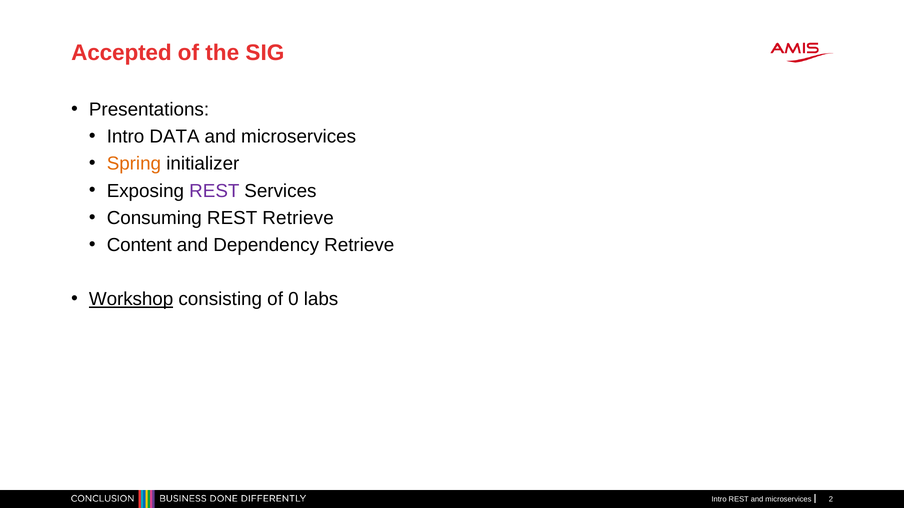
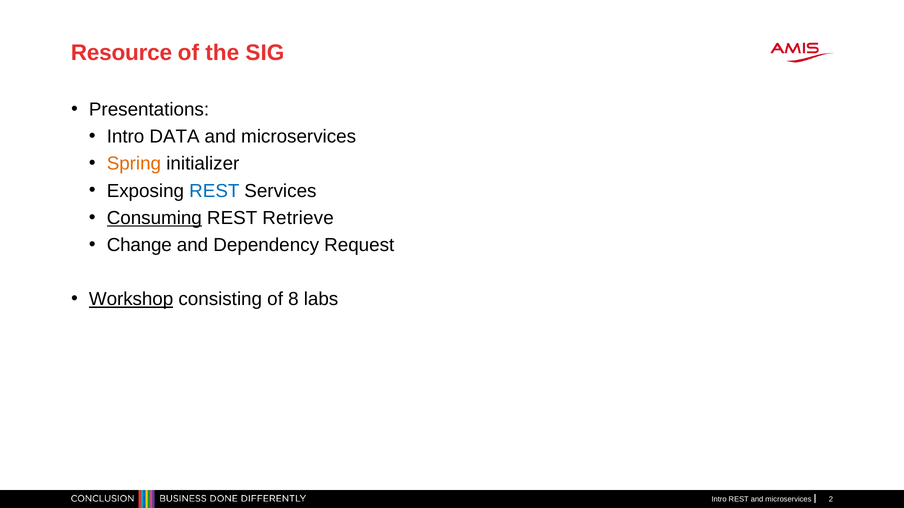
Accepted: Accepted -> Resource
REST at (214, 191) colour: purple -> blue
Consuming underline: none -> present
Content: Content -> Change
Dependency Retrieve: Retrieve -> Request
0: 0 -> 8
